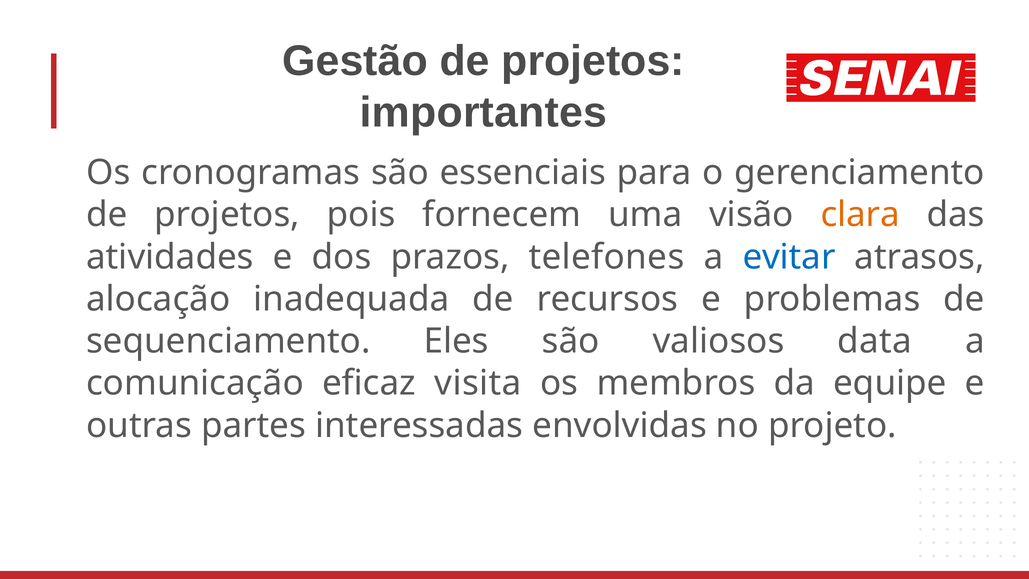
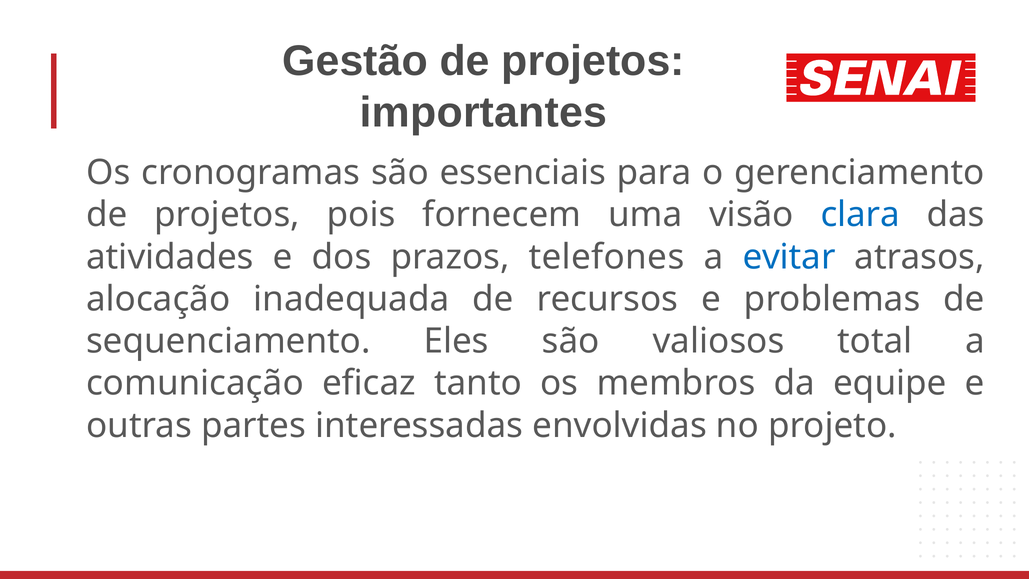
clara colour: orange -> blue
data: data -> total
visita: visita -> tanto
